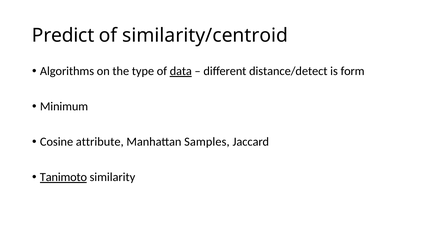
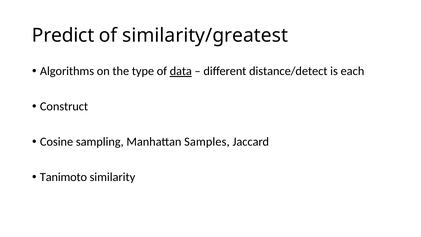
similarity/centroid: similarity/centroid -> similarity/greatest
form: form -> each
Minimum: Minimum -> Construct
attribute: attribute -> sampling
Tanimoto underline: present -> none
